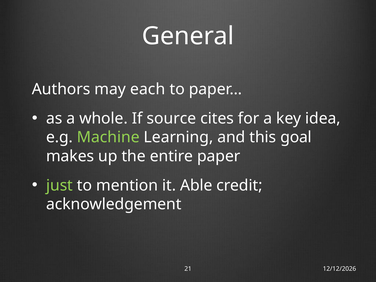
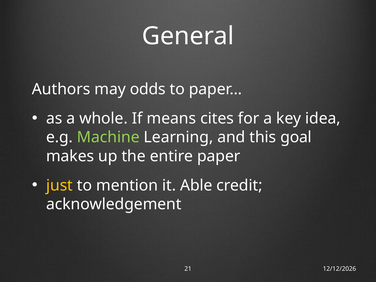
each: each -> odds
source: source -> means
just colour: light green -> yellow
